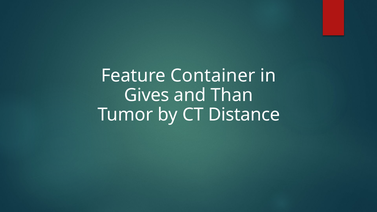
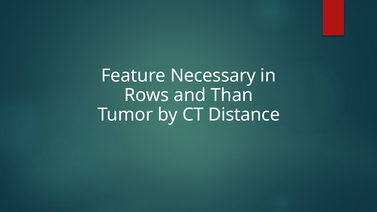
Container: Container -> Necessary
Gives: Gives -> Rows
